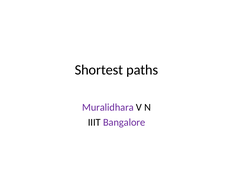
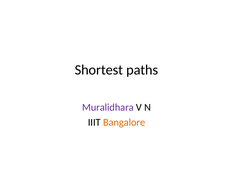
Bangalore colour: purple -> orange
